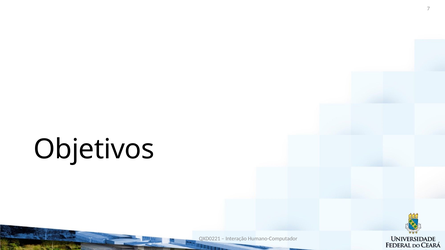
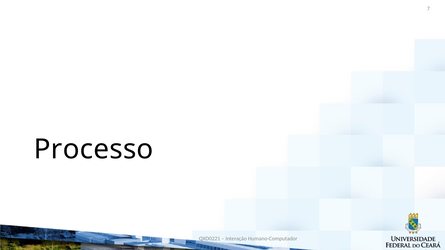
Objetivos: Objetivos -> Processo
